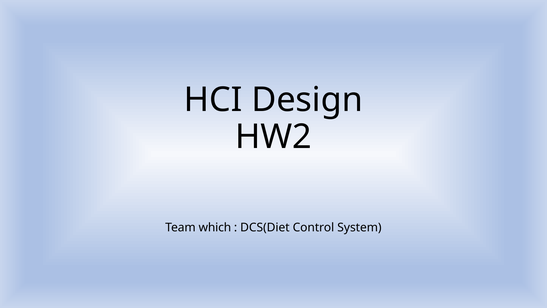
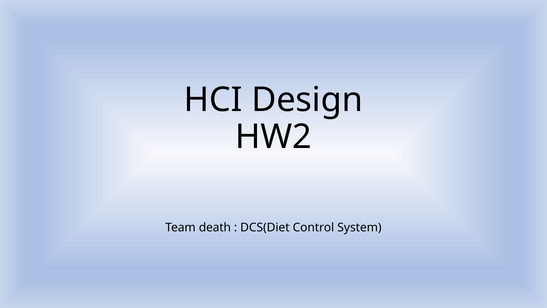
which: which -> death
